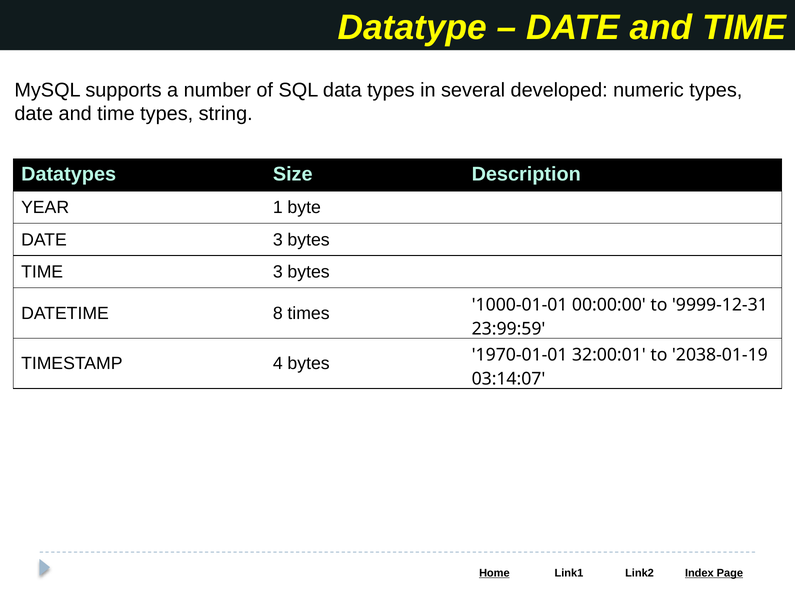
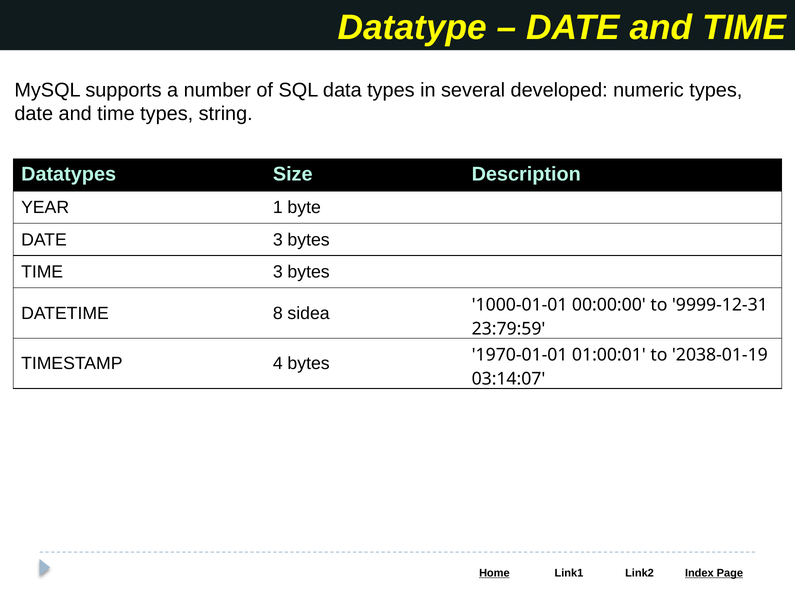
times: times -> sidea
23:99:59: 23:99:59 -> 23:79:59
32:00:01: 32:00:01 -> 01:00:01
